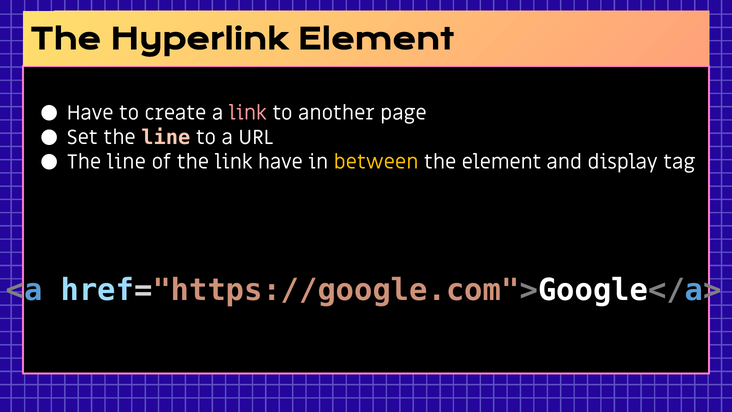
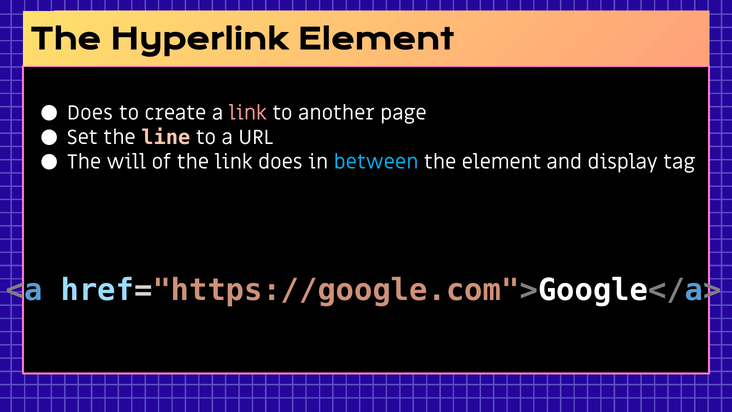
Have at (90, 113): Have -> Does
line at (126, 162): line -> will
link have: have -> does
between colour: yellow -> light blue
